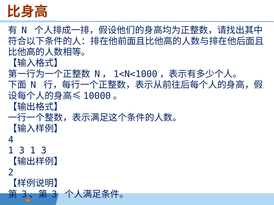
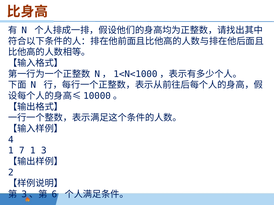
3 at (22, 151): 3 -> 7
3 at (54, 195): 3 -> 6
